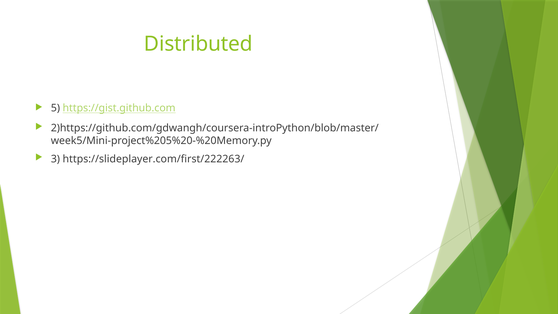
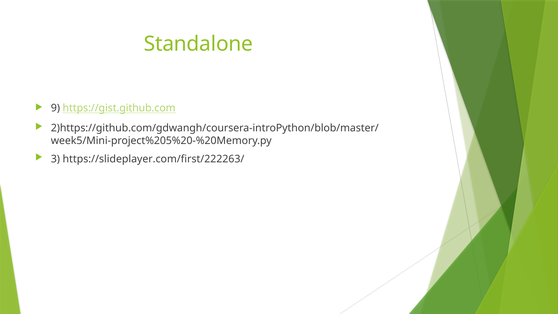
Distributed: Distributed -> Standalone
5: 5 -> 9
